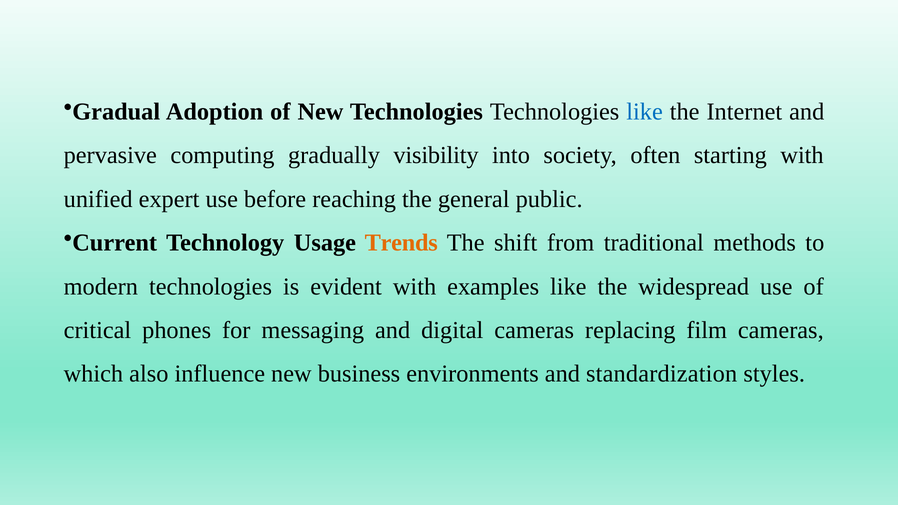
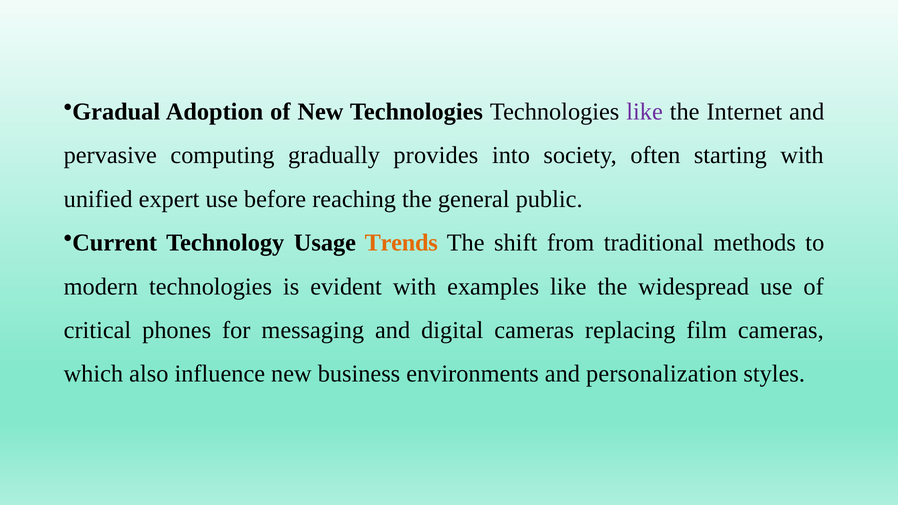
like at (645, 112) colour: blue -> purple
visibility: visibility -> provides
standardization: standardization -> personalization
